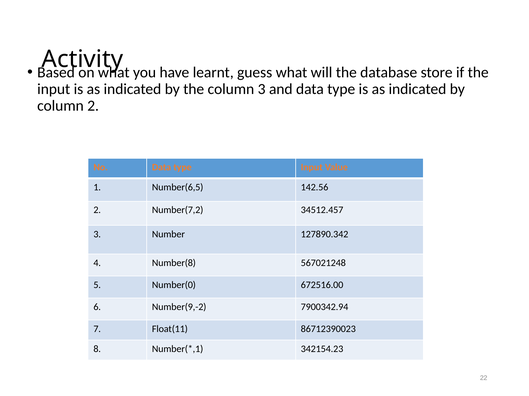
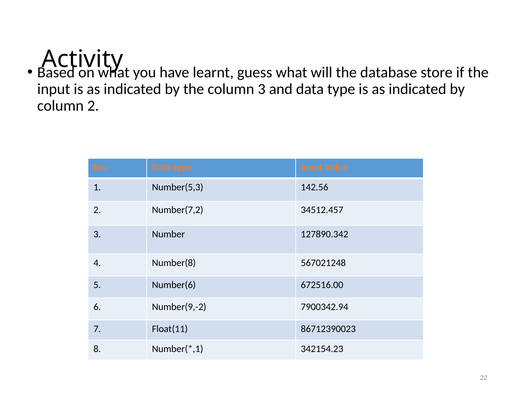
Number(6,5: Number(6,5 -> Number(5,3
Number(0: Number(0 -> Number(6
